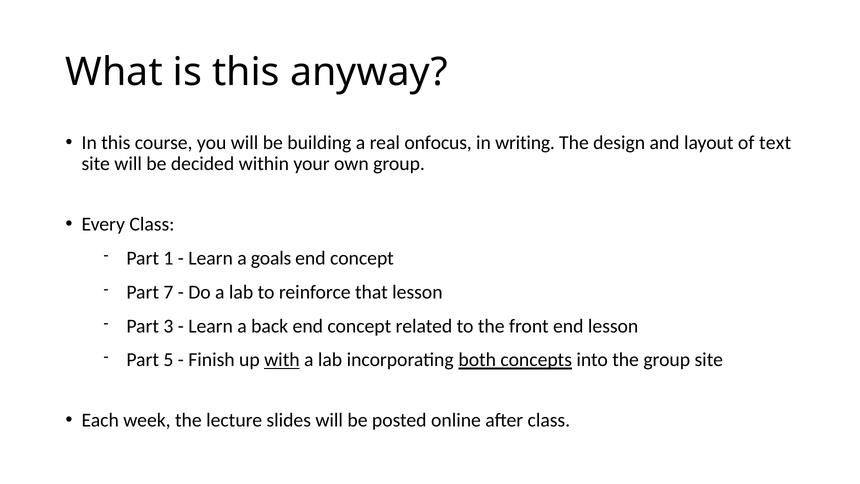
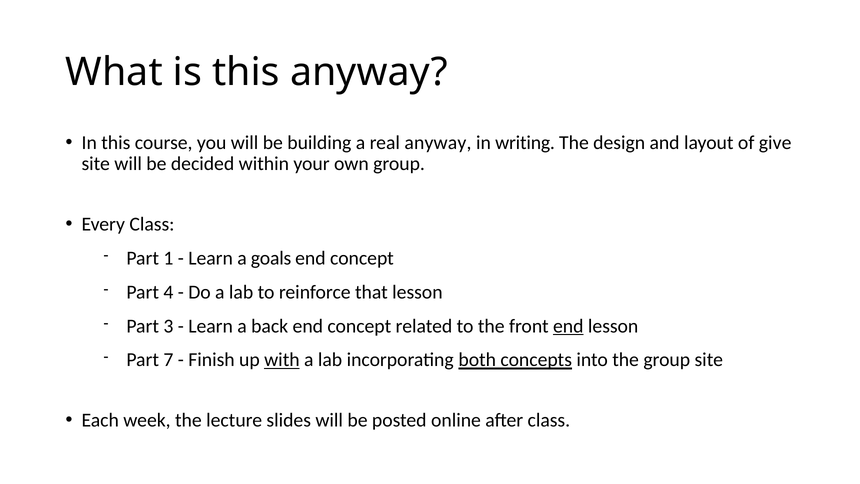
real onfocus: onfocus -> anyway
text: text -> give
7: 7 -> 4
end at (568, 326) underline: none -> present
5: 5 -> 7
